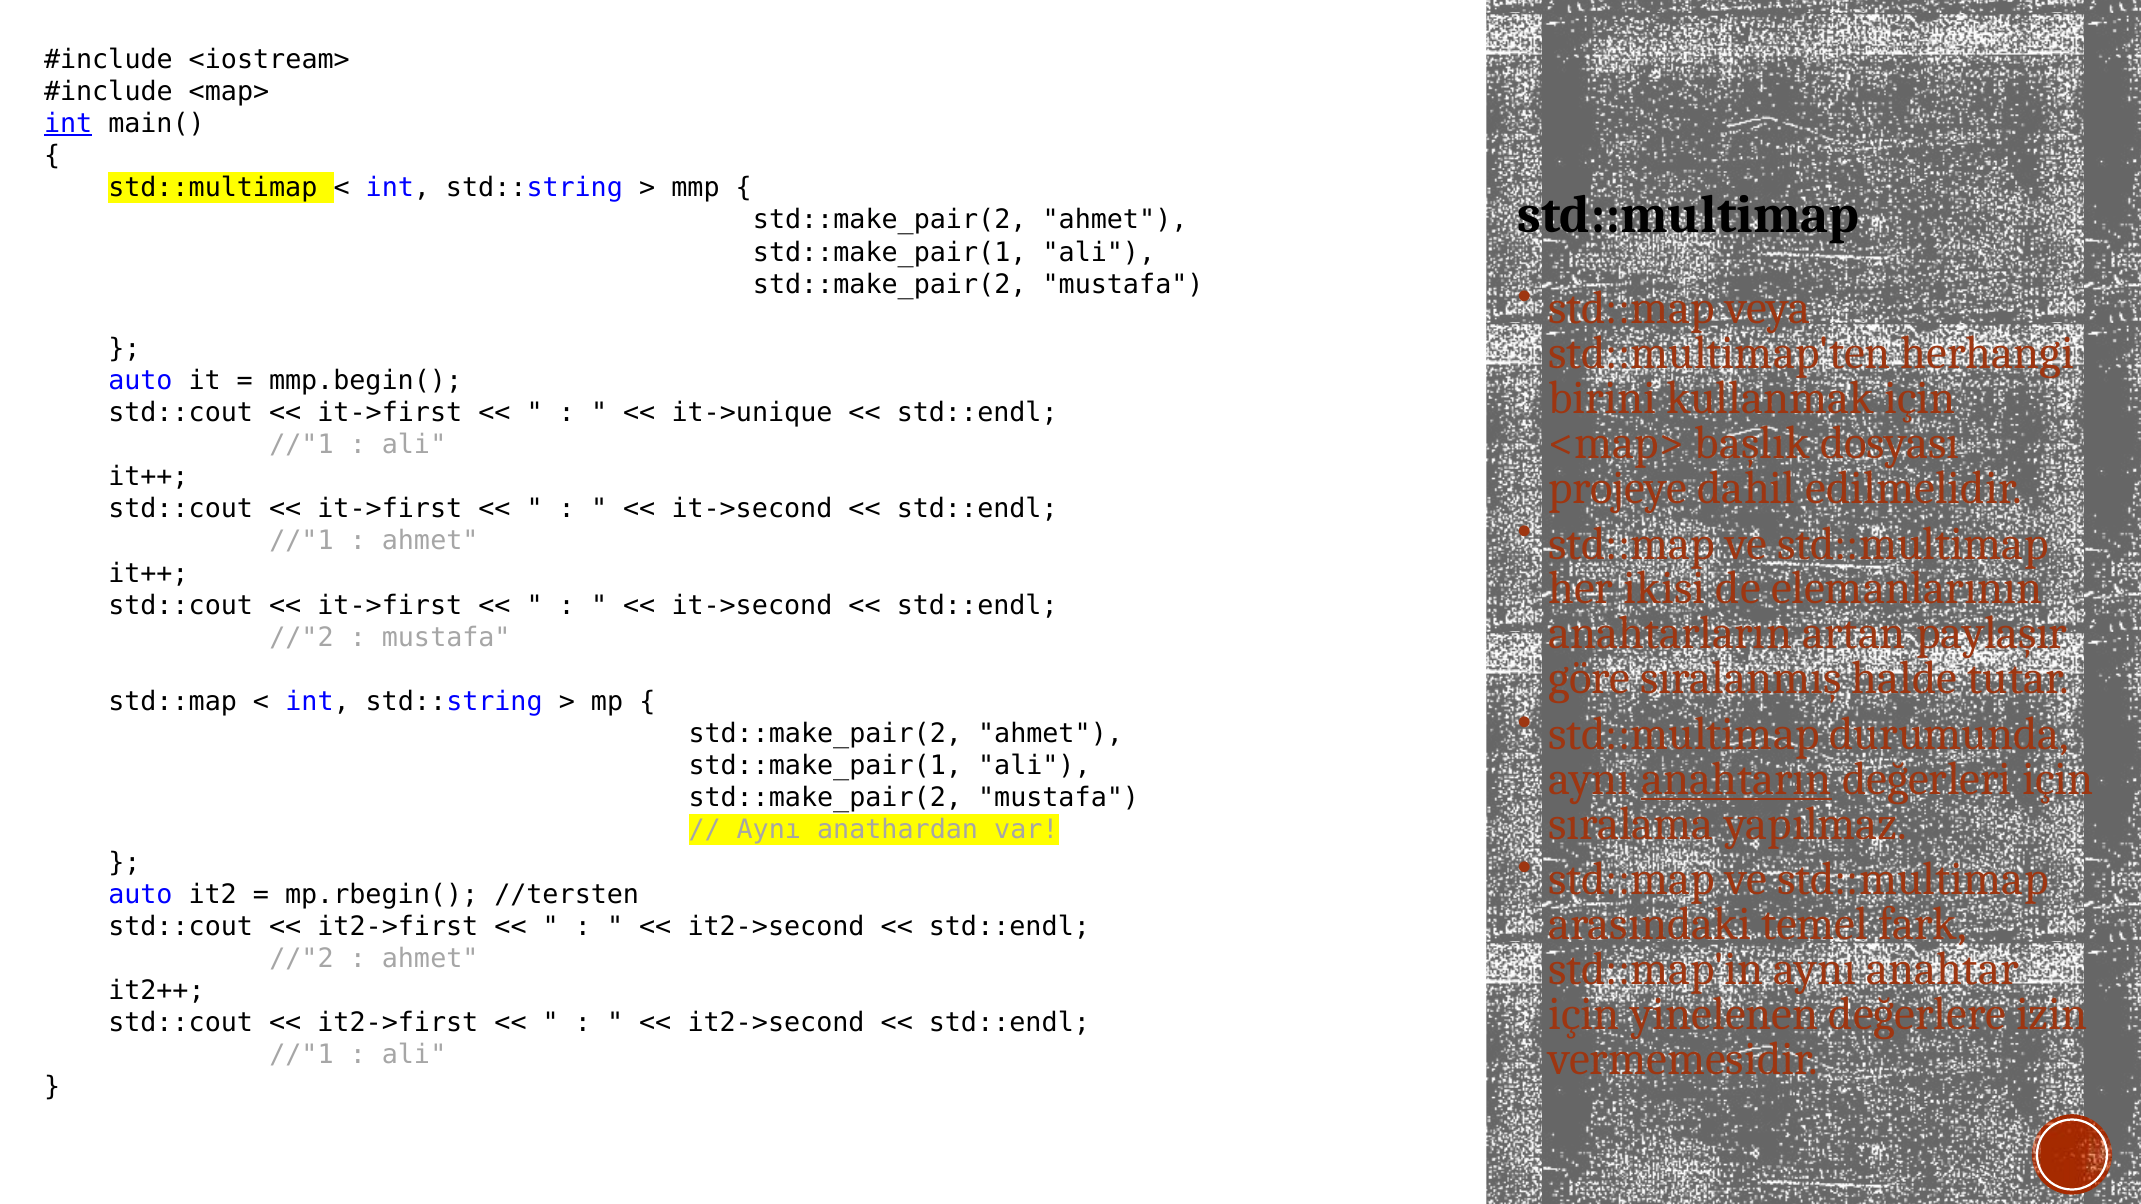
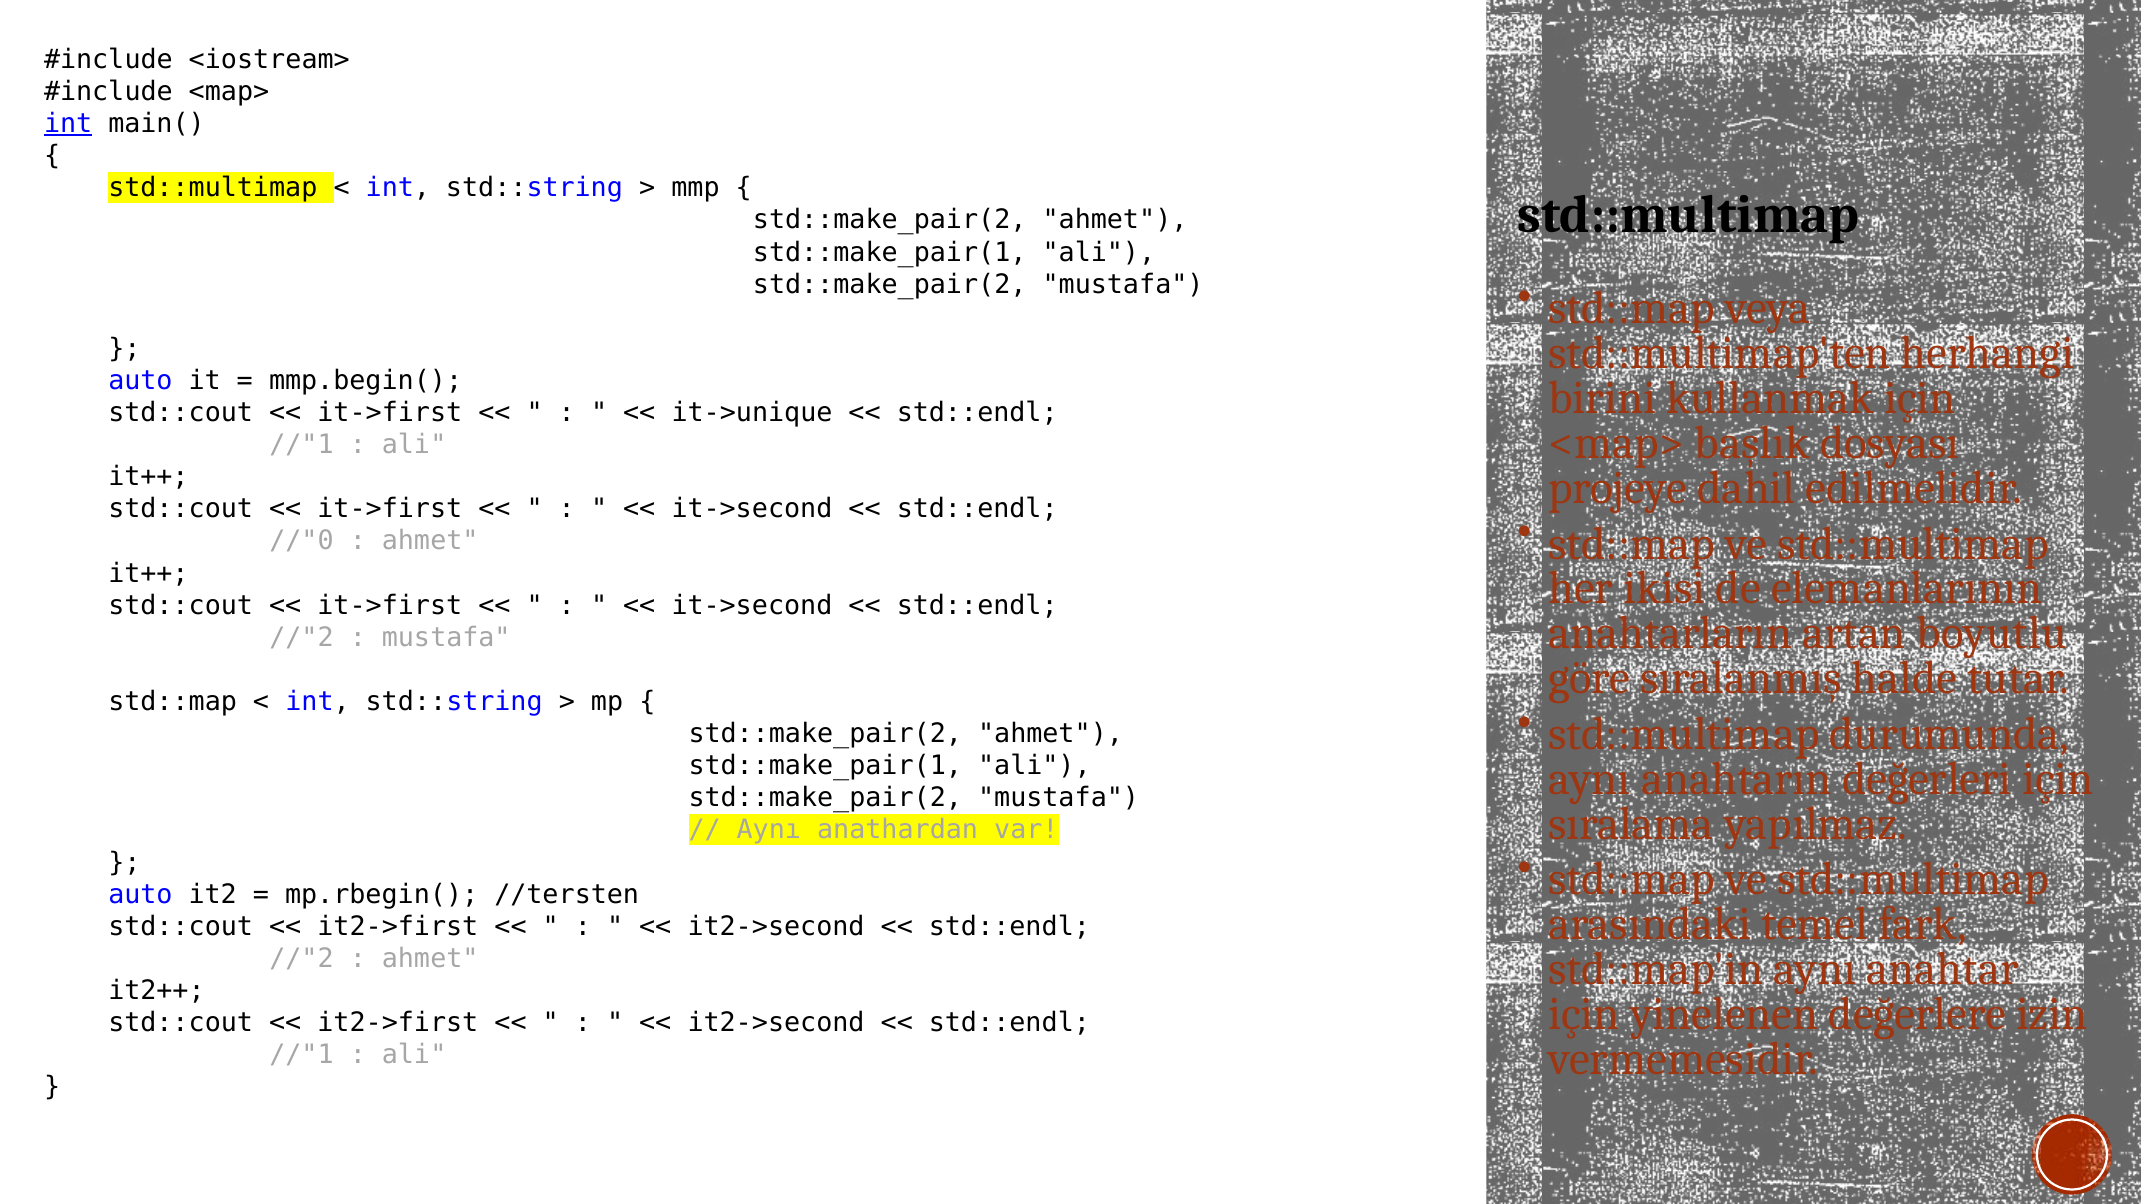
//"1 at (302, 541): //"1 -> //"0
paylaşır: paylaşır -> boyutlu
anahtarın underline: present -> none
